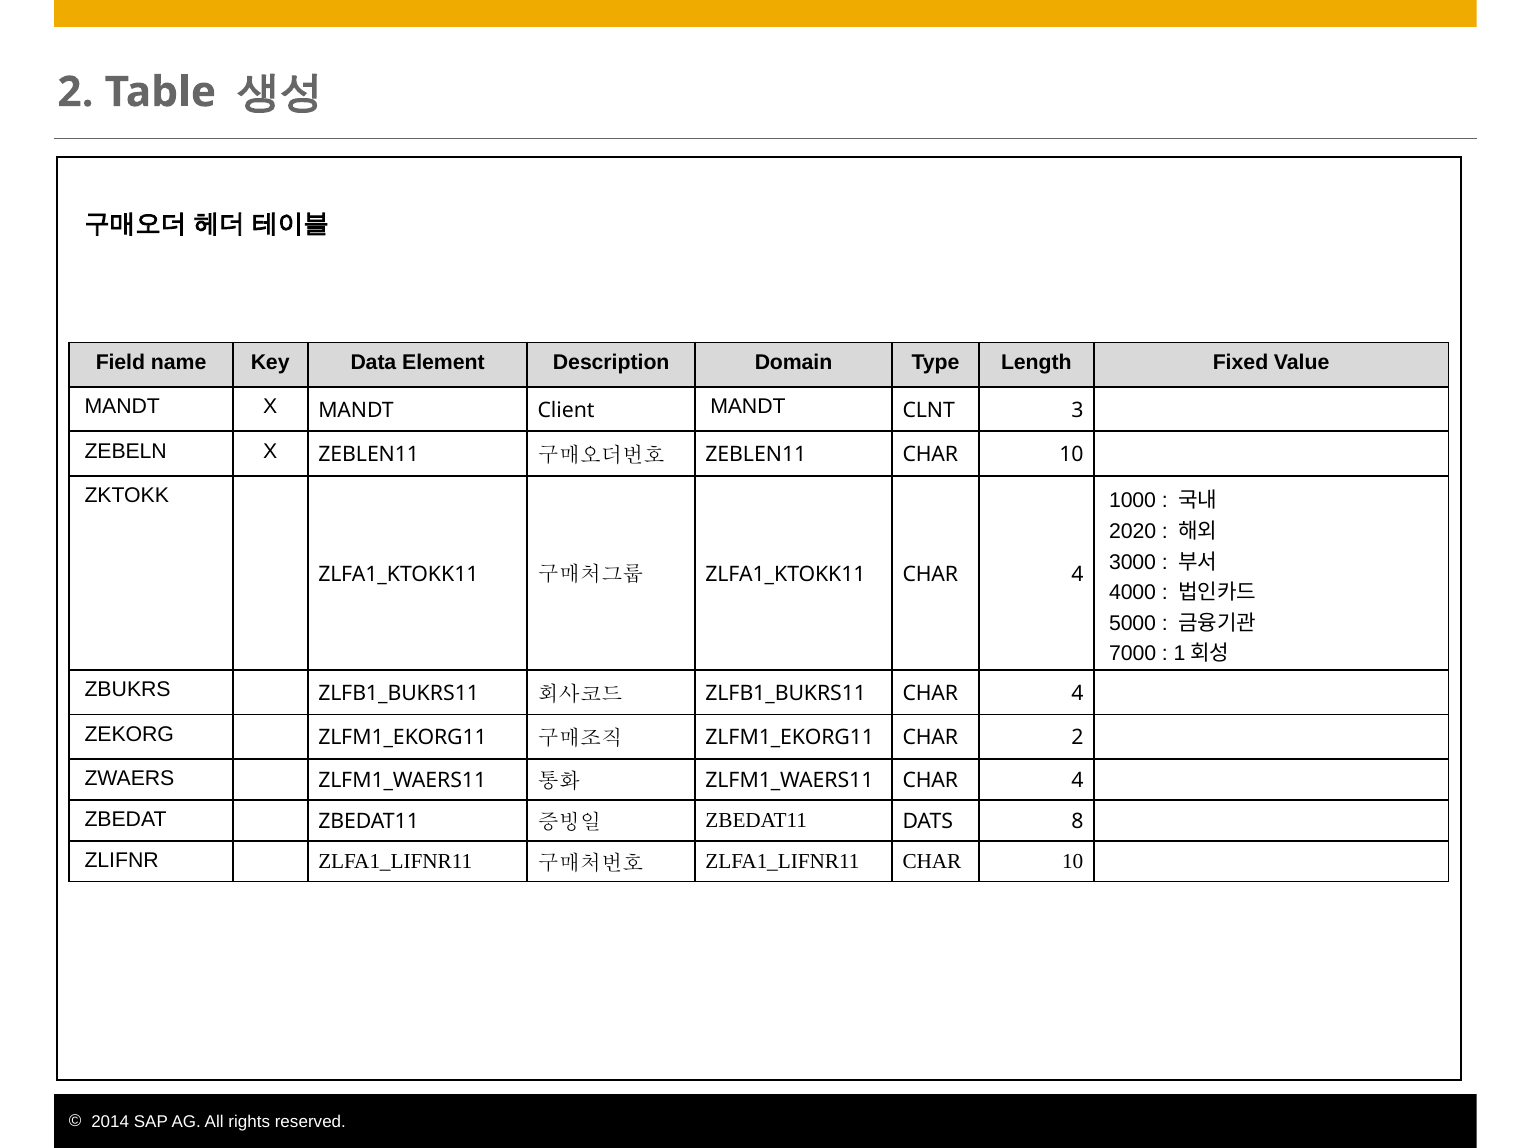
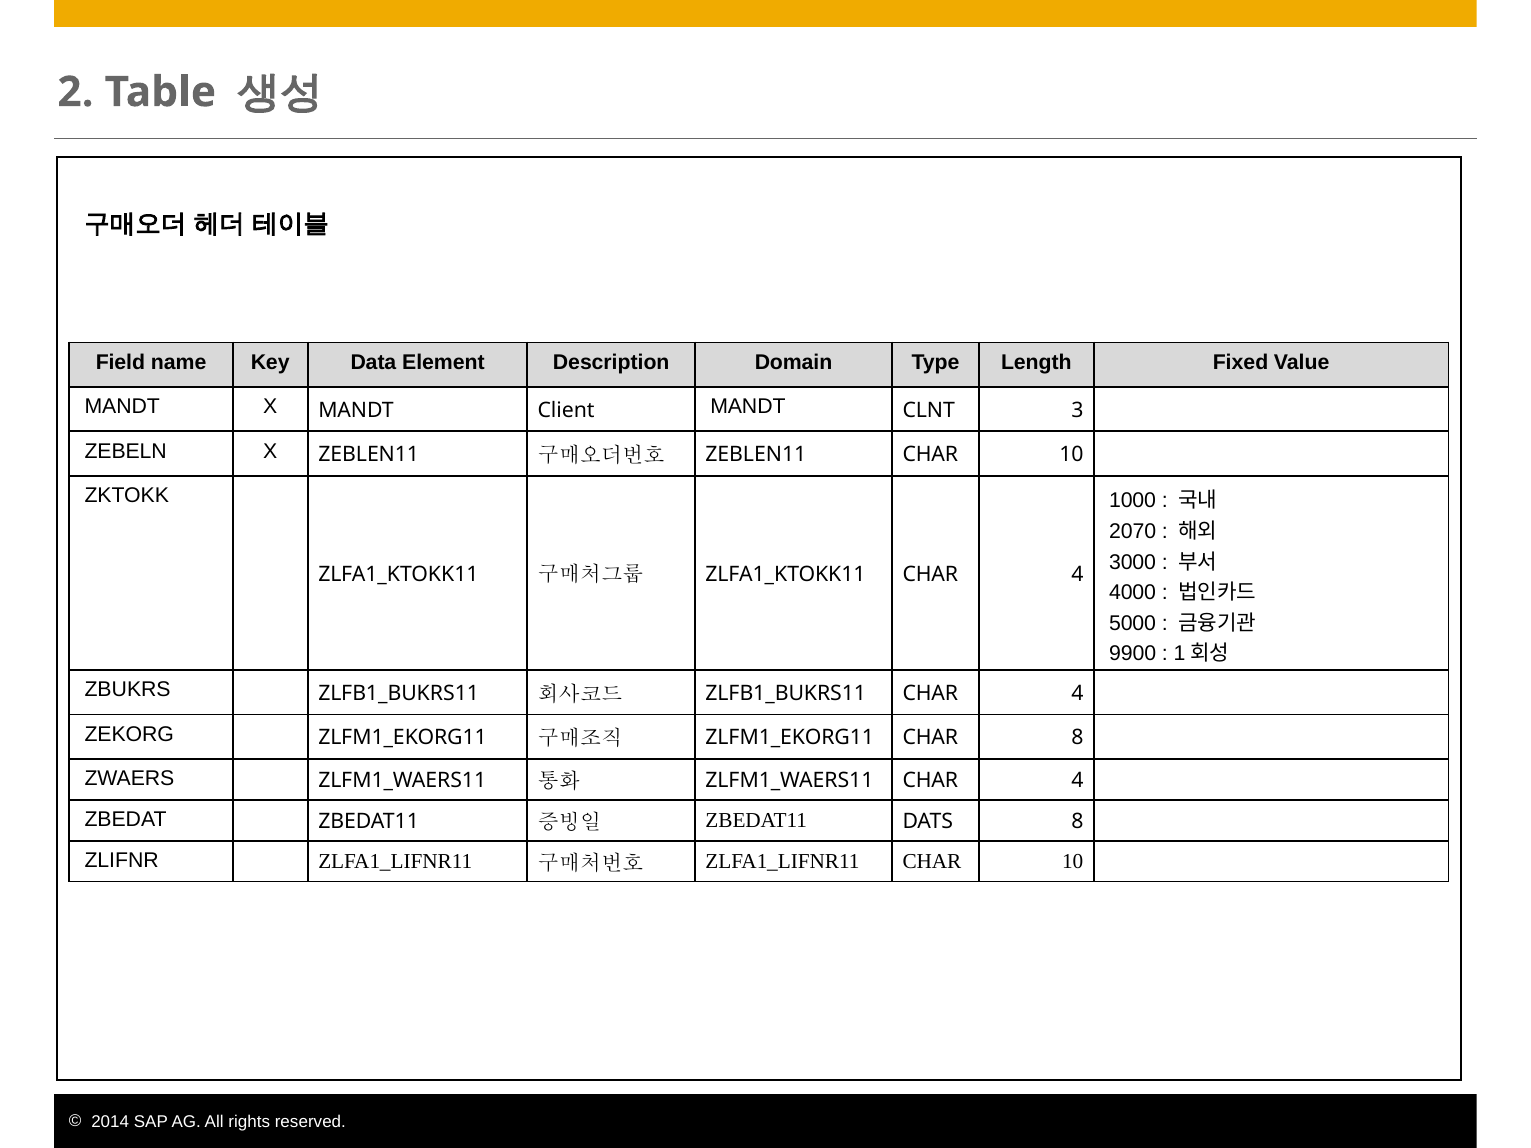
2020: 2020 -> 2070
7000: 7000 -> 9900
CHAR 2: 2 -> 8
